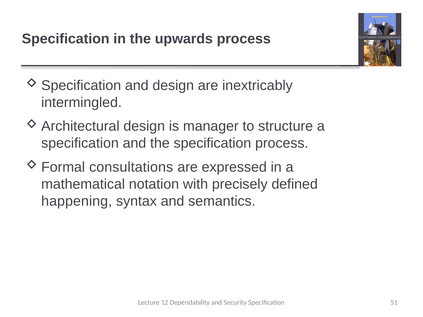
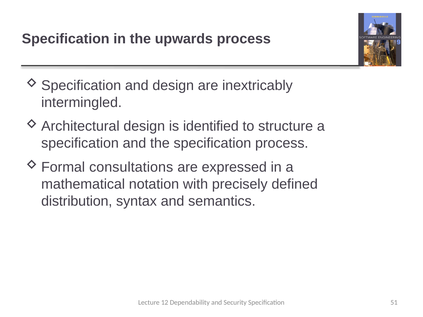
manager: manager -> identified
happening: happening -> distribution
